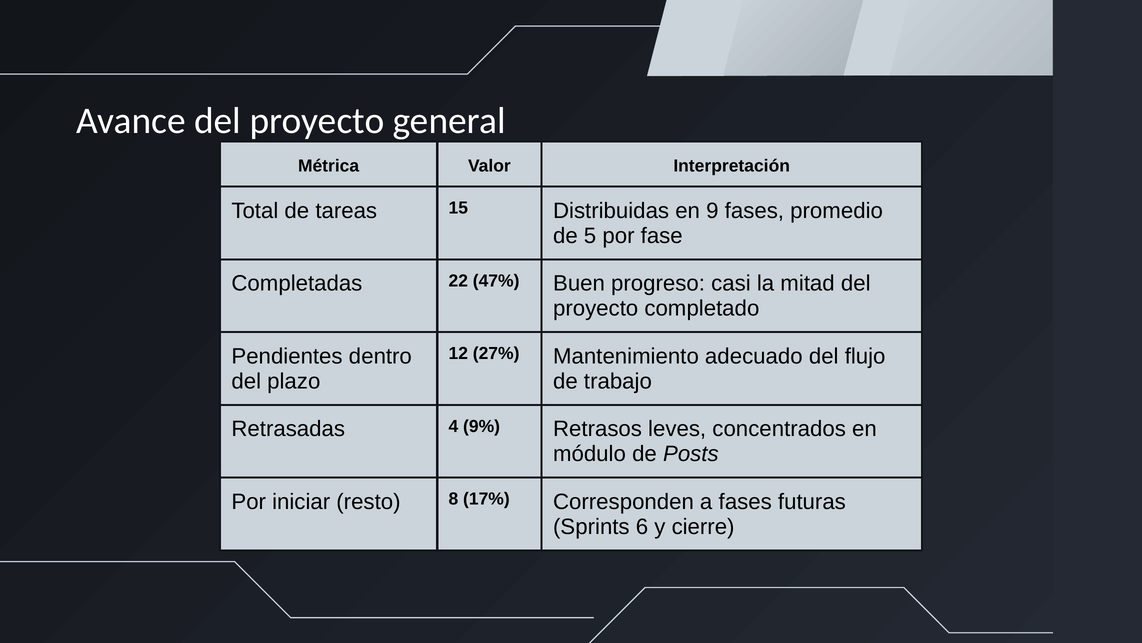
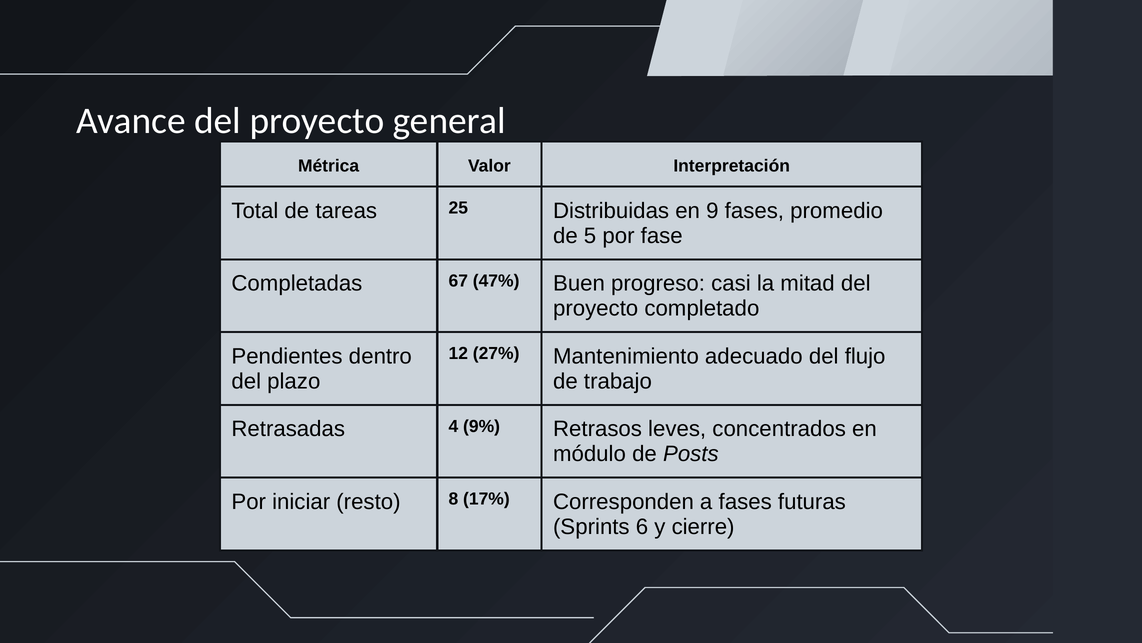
15: 15 -> 25
22: 22 -> 67
